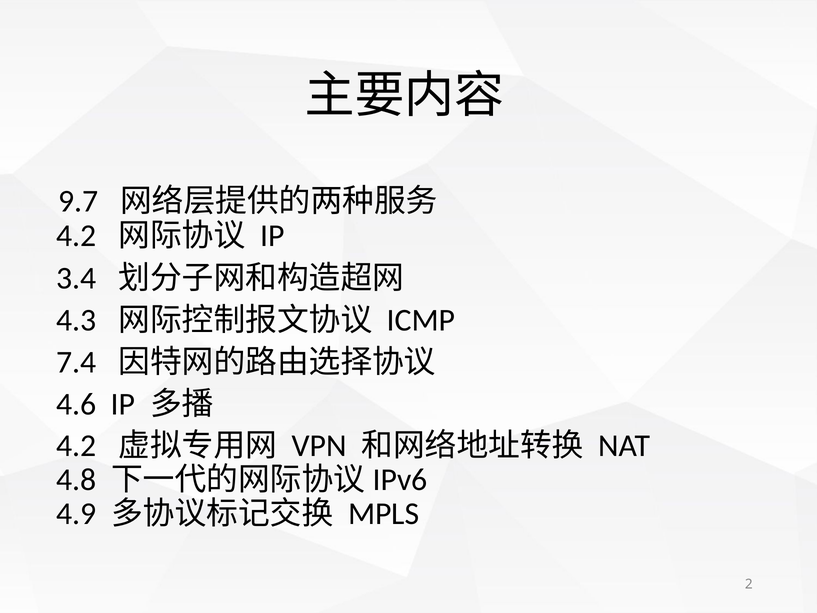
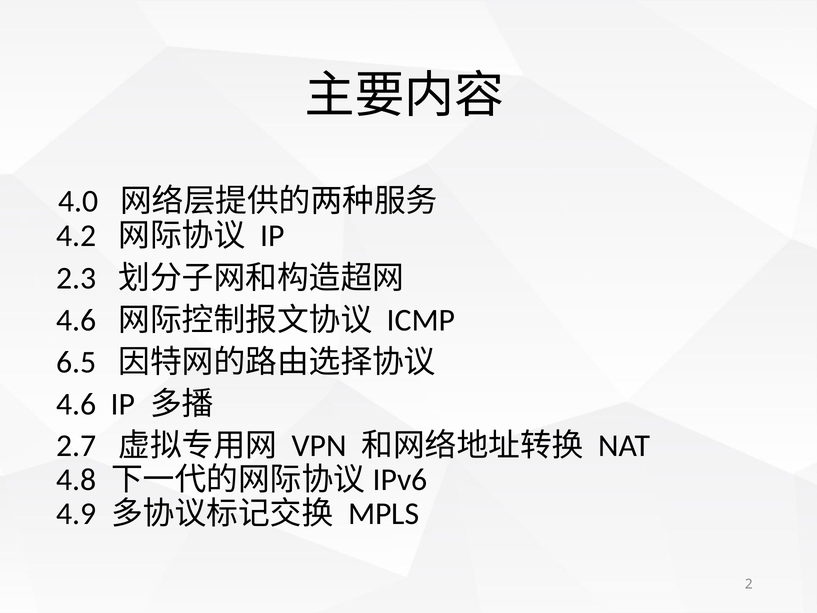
9.7: 9.7 -> 4.0
3.4: 3.4 -> 2.3
4.3 at (76, 320): 4.3 -> 4.6
7.4: 7.4 -> 6.5
4.2 at (76, 446): 4.2 -> 2.7
